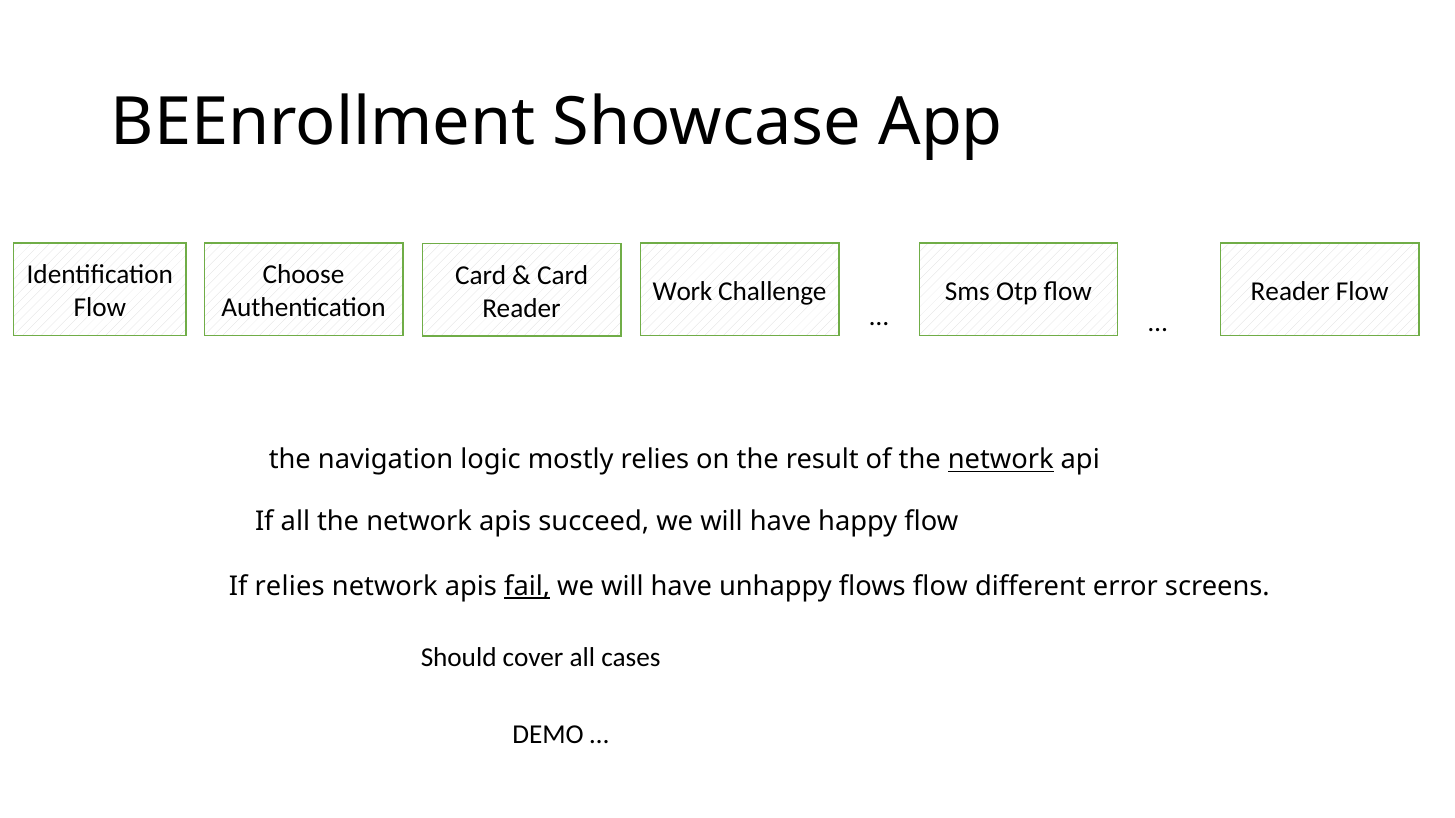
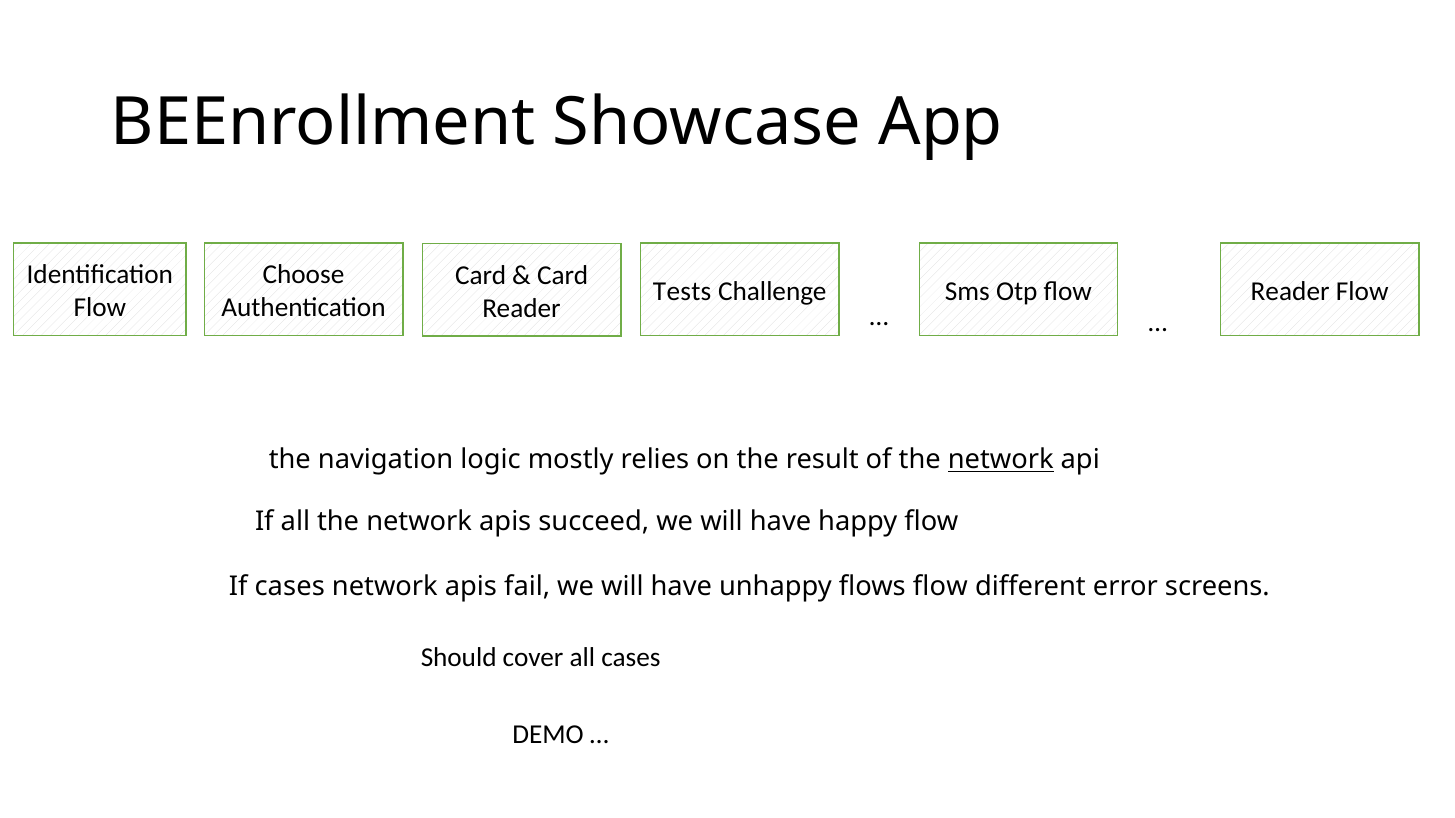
Work: Work -> Tests
If relies: relies -> cases
fail underline: present -> none
